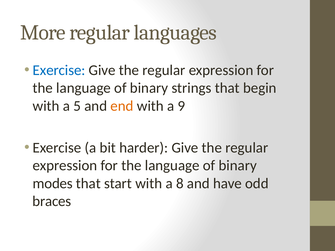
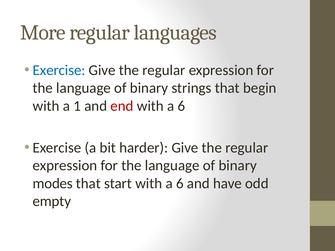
5: 5 -> 1
end colour: orange -> red
9 at (181, 106): 9 -> 6
start with a 8: 8 -> 6
braces: braces -> empty
